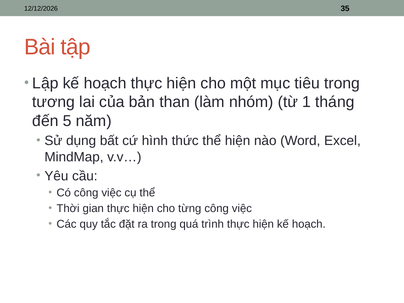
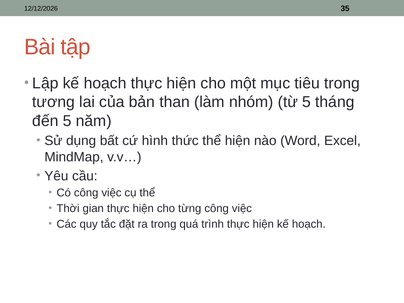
từ 1: 1 -> 5
